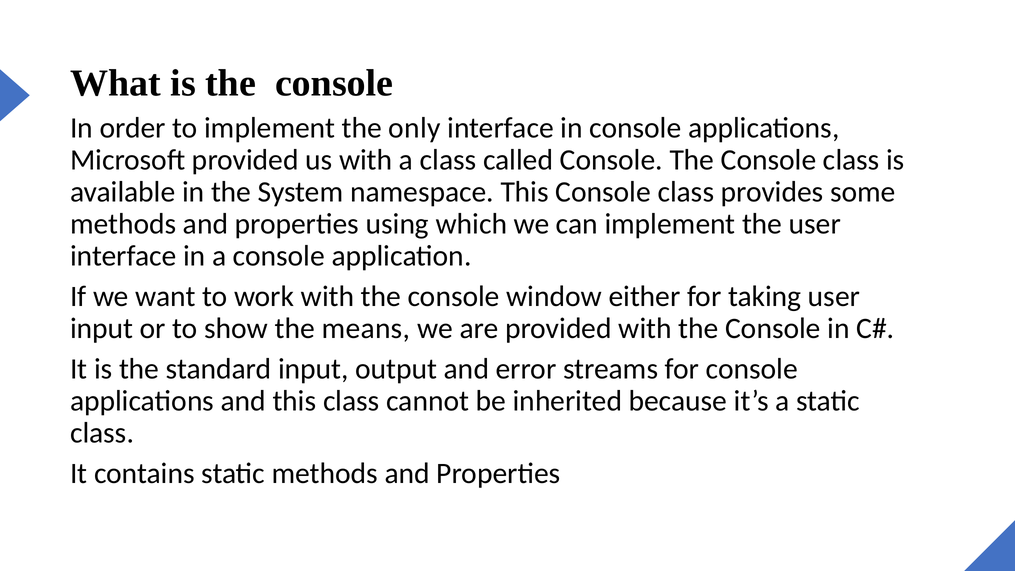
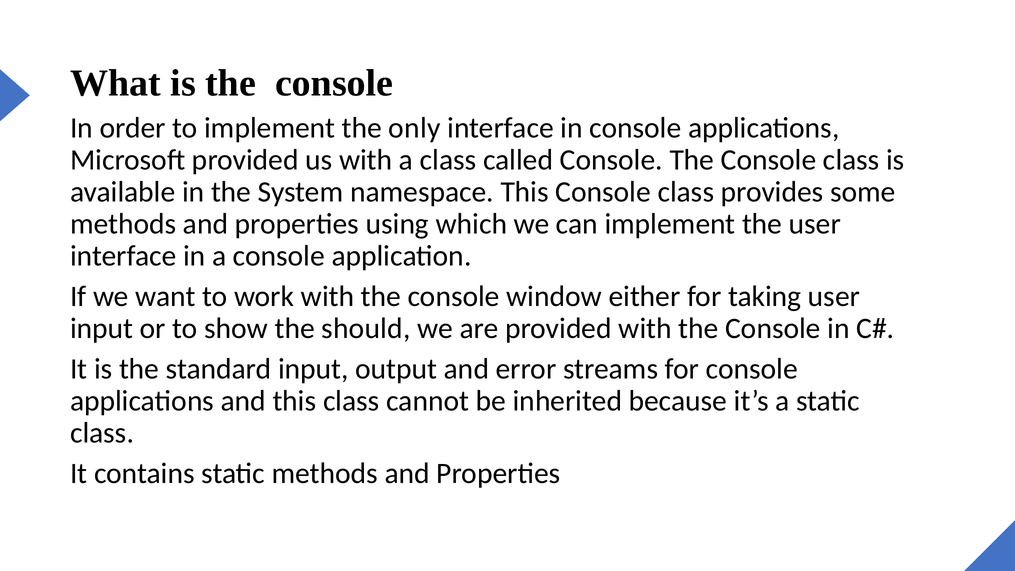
means: means -> should
